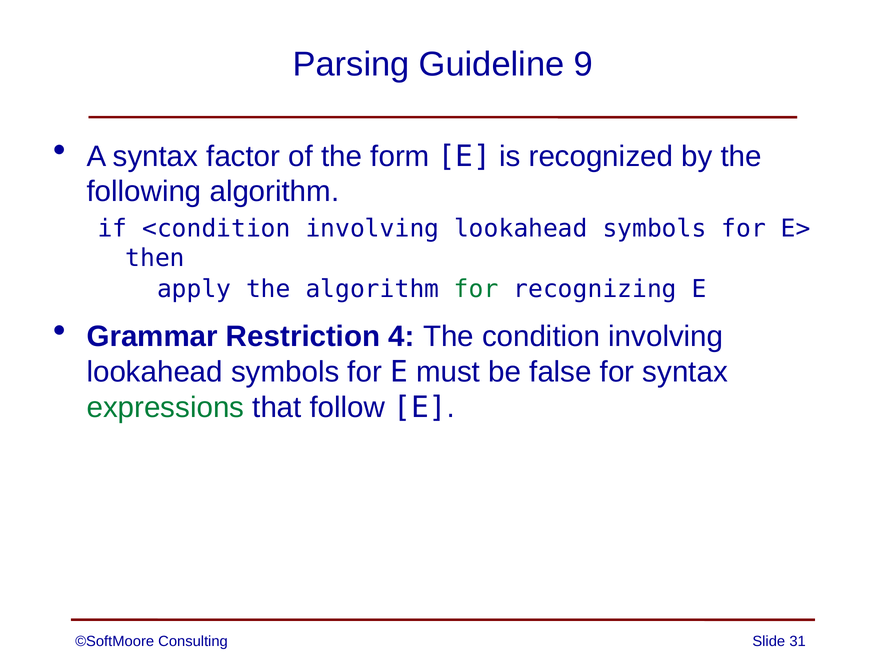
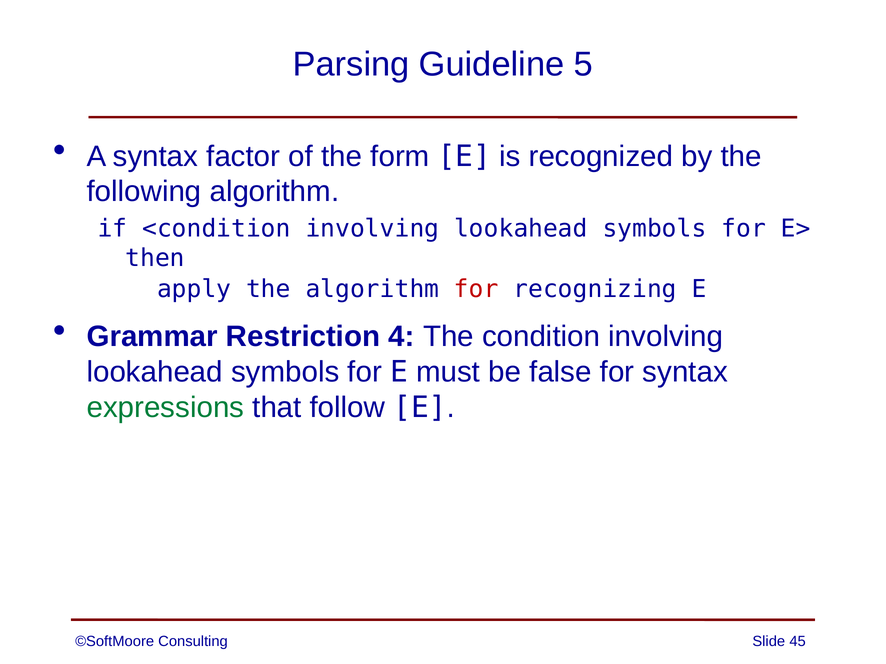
9: 9 -> 5
for at (476, 289) colour: green -> red
31: 31 -> 45
